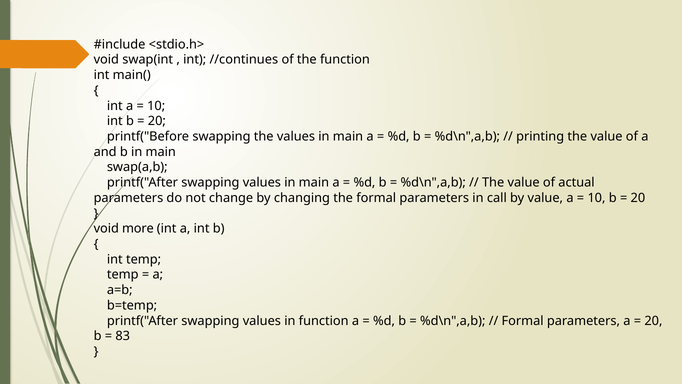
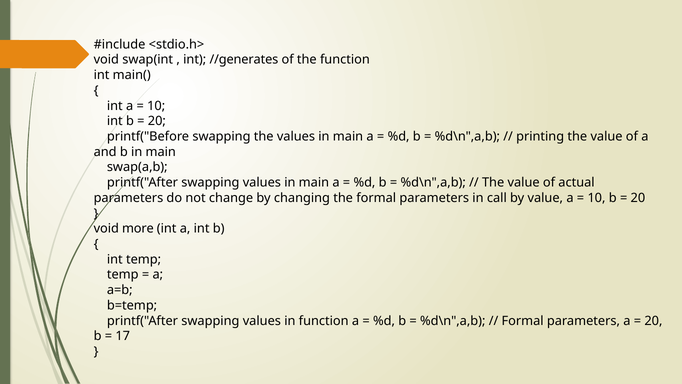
//continues: //continues -> //generates
83: 83 -> 17
